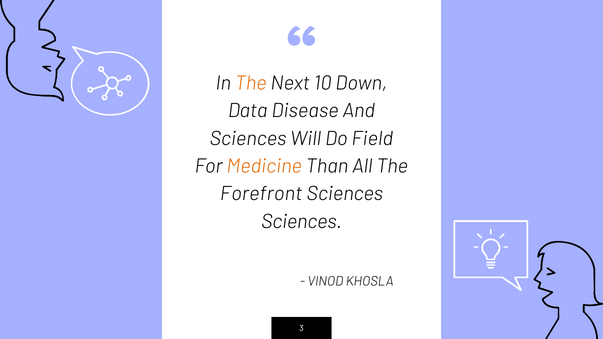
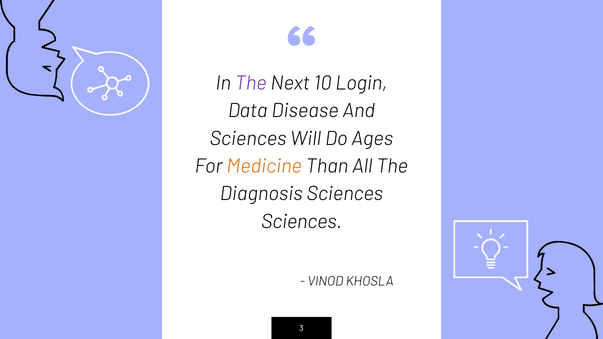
The at (251, 83) colour: orange -> purple
Down: Down -> Login
Field: Field -> Ages
Forefront: Forefront -> Diagnosis
